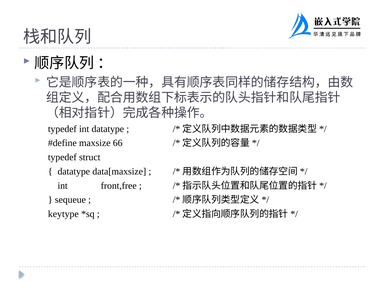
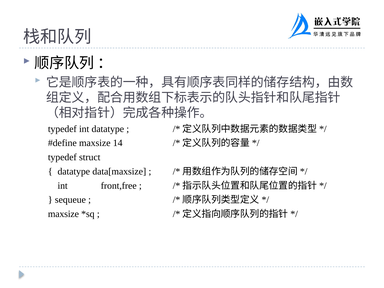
66: 66 -> 14
keytype at (63, 214): keytype -> maxsize
